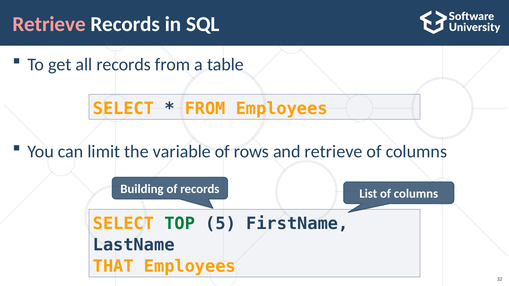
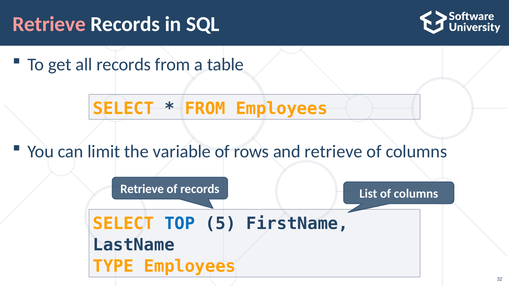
Building at (142, 189): Building -> Retrieve
TOP colour: green -> blue
THAT: THAT -> TYPE
